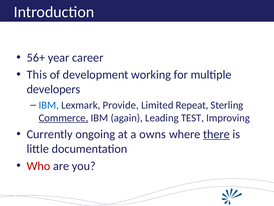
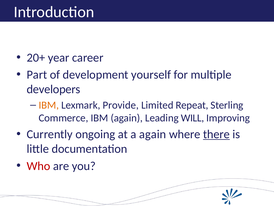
56+: 56+ -> 20+
This: This -> Part
working: working -> yourself
IBM at (49, 105) colour: blue -> orange
Commerce underline: present -> none
TEST: TEST -> WILL
a owns: owns -> again
